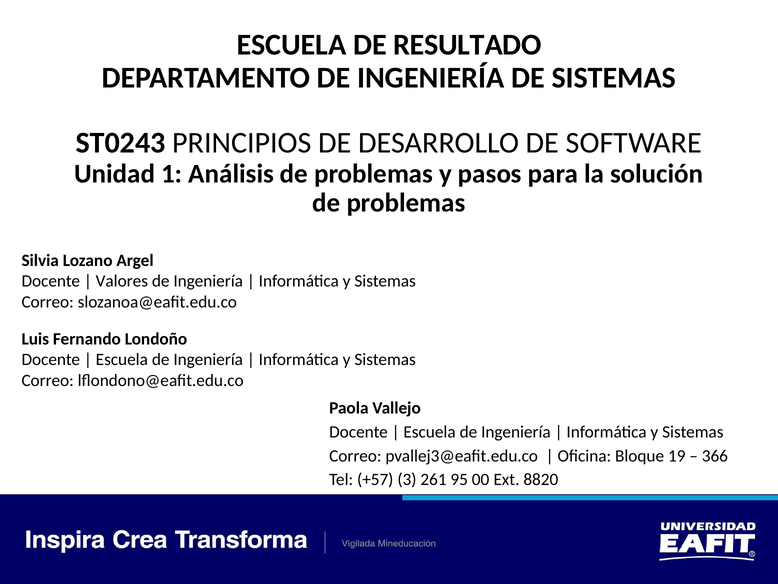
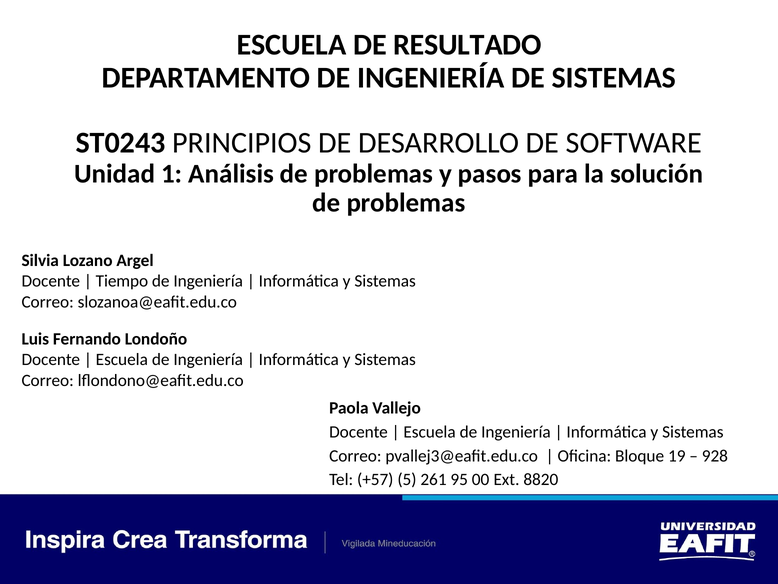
Valores: Valores -> Tiempo
366: 366 -> 928
3: 3 -> 5
